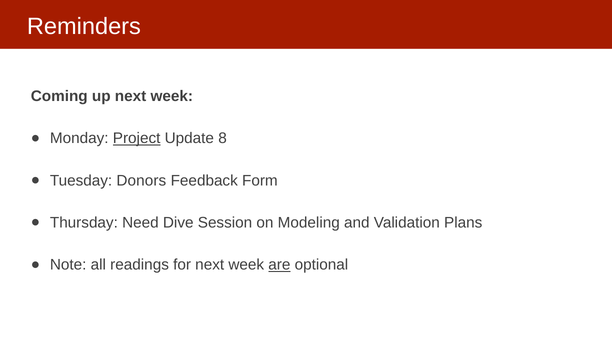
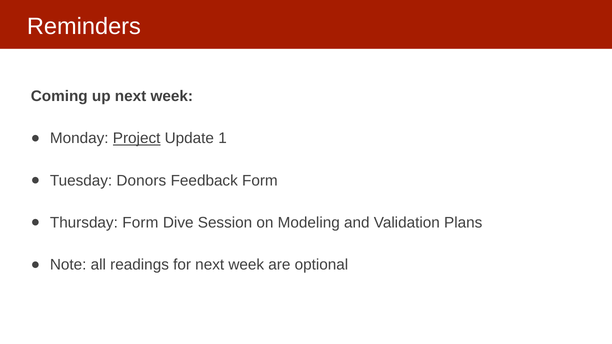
8: 8 -> 1
Thursday Need: Need -> Form
are underline: present -> none
